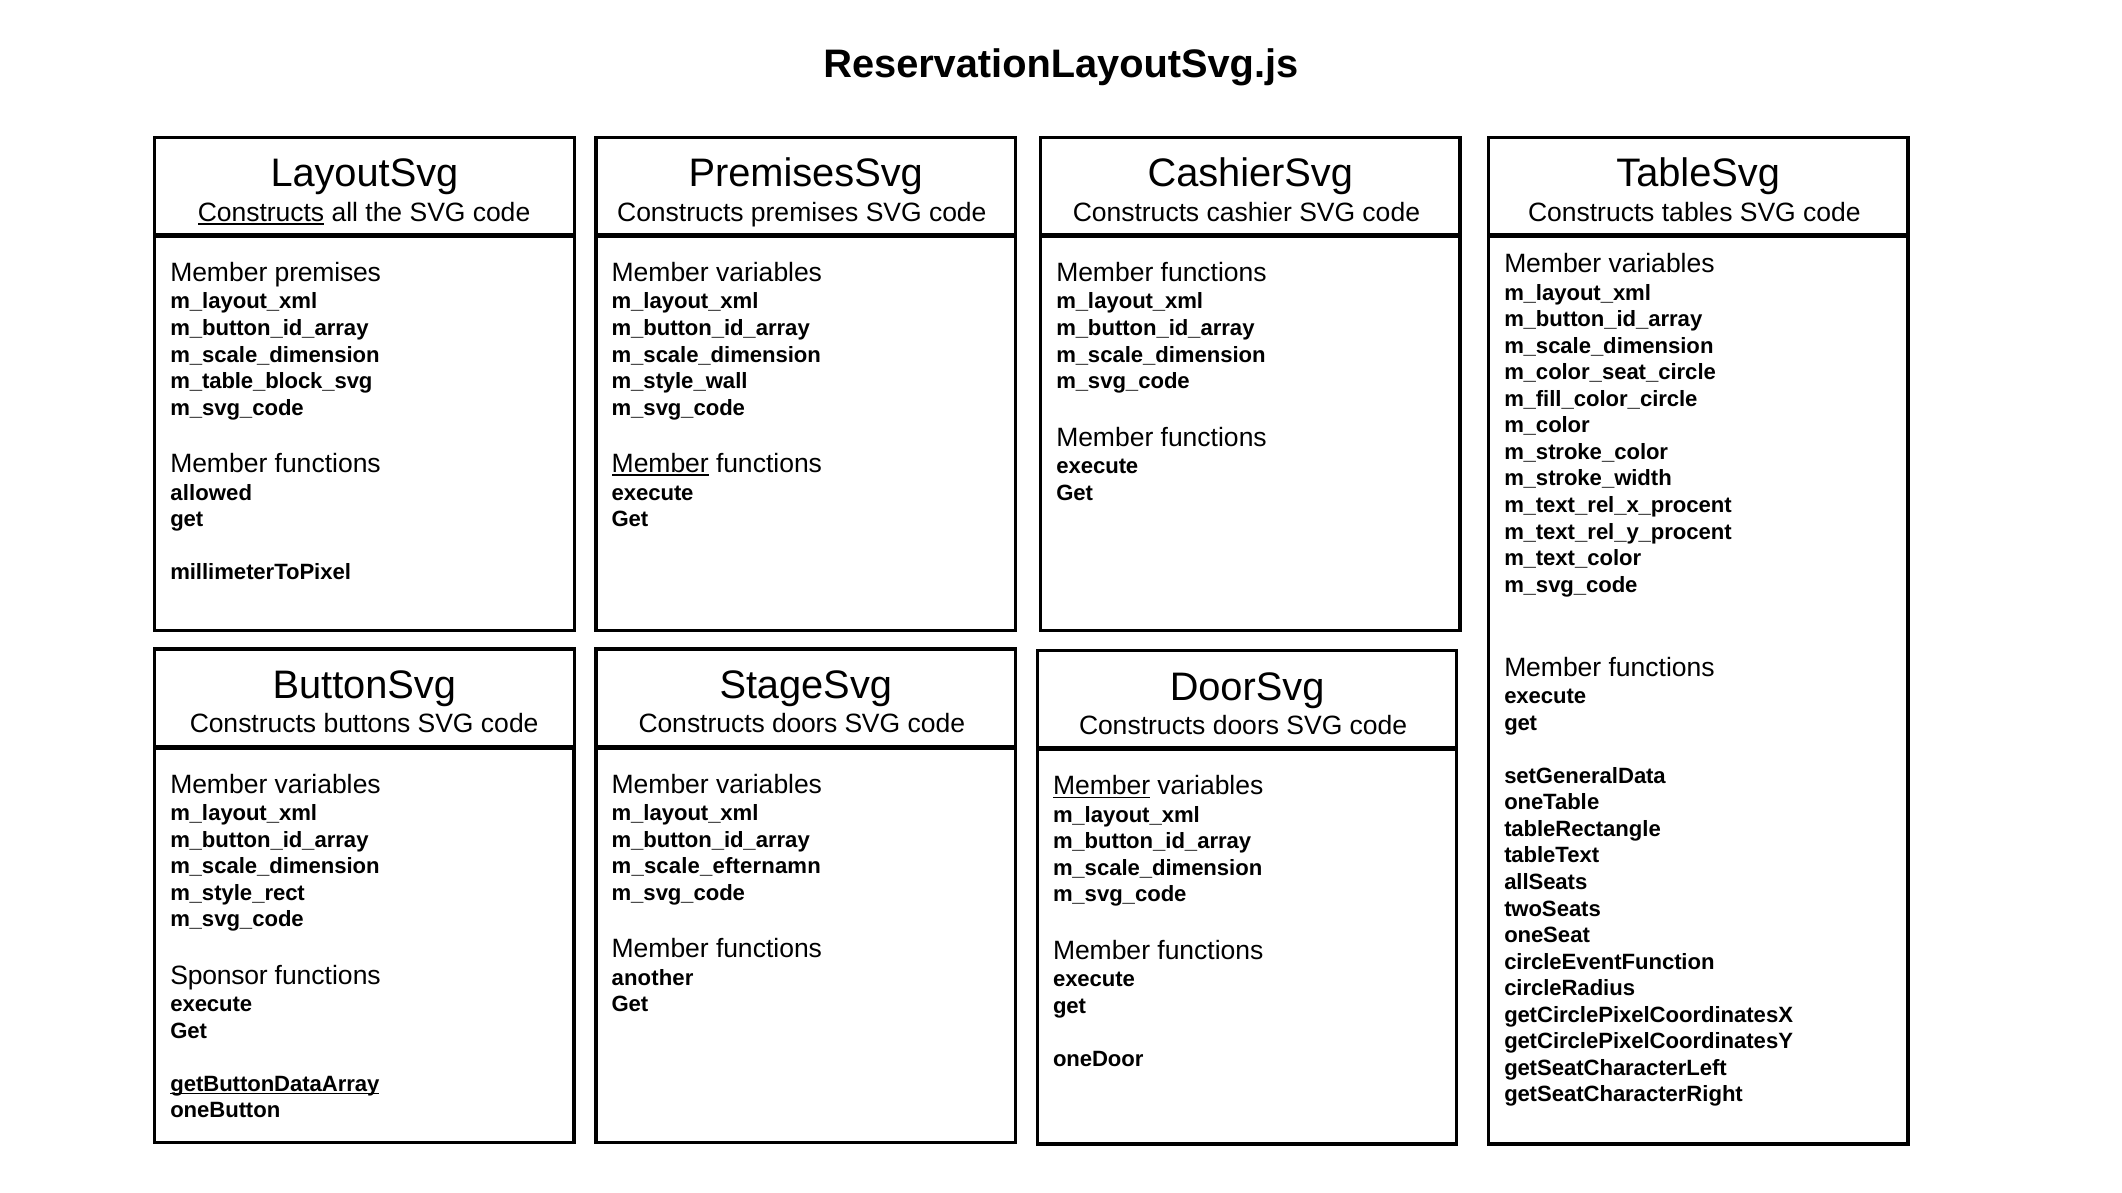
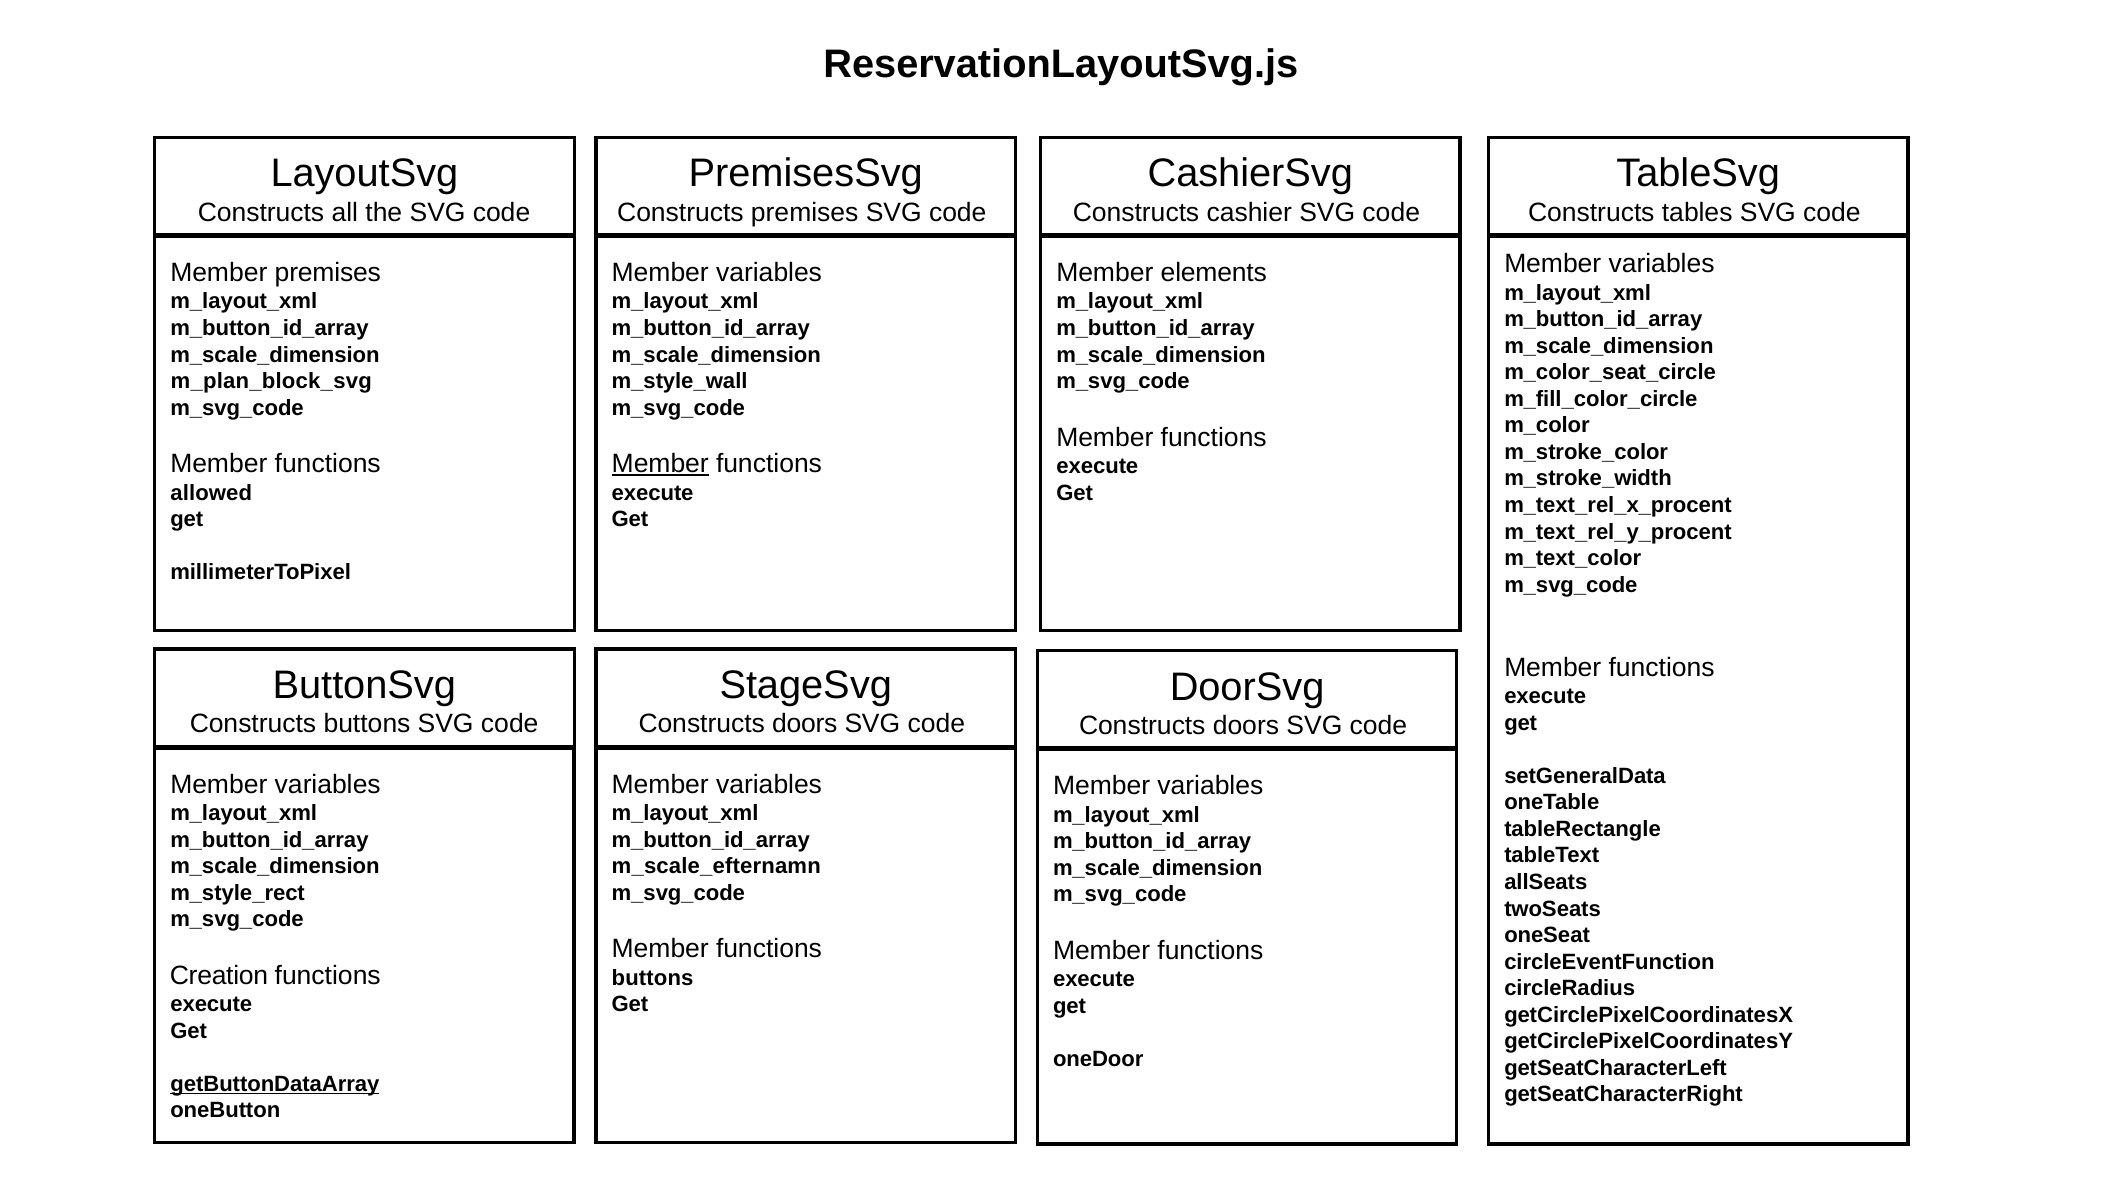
Constructs at (261, 213) underline: present -> none
functions at (1214, 273): functions -> elements
m_table_block_svg: m_table_block_svg -> m_plan_block_svg
Member at (1102, 786) underline: present -> none
Sponsor: Sponsor -> Creation
another at (653, 978): another -> buttons
